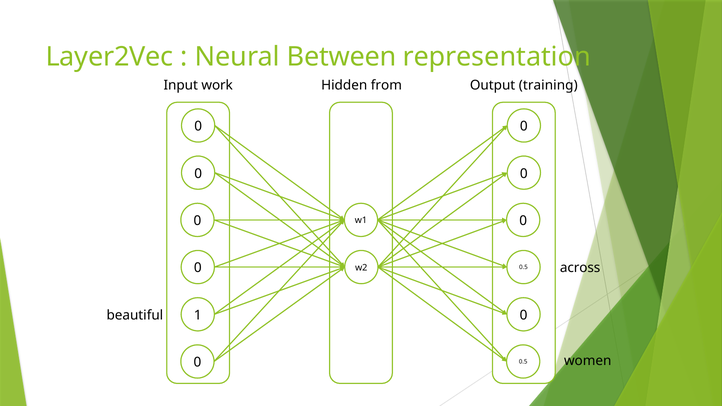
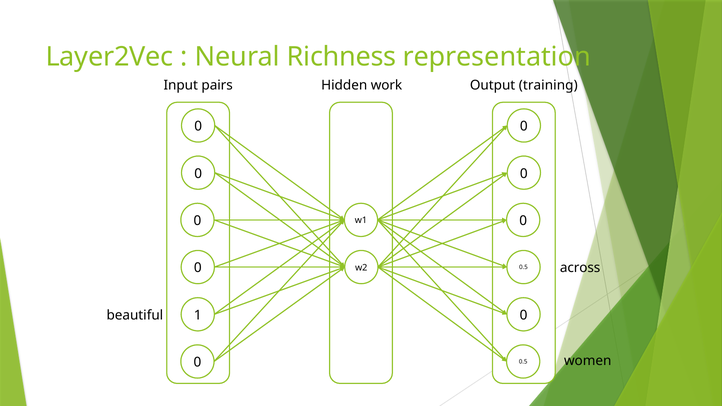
Between: Between -> Richness
work: work -> pairs
from: from -> work
